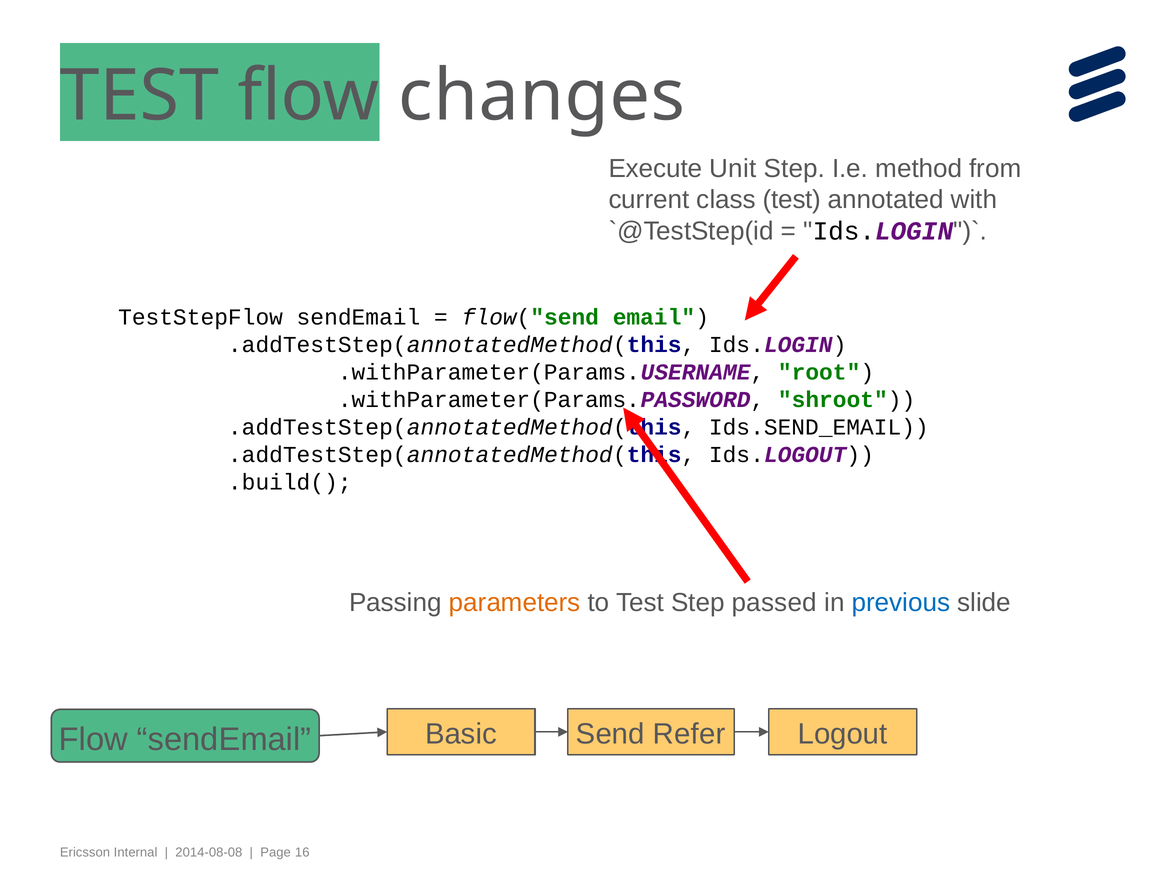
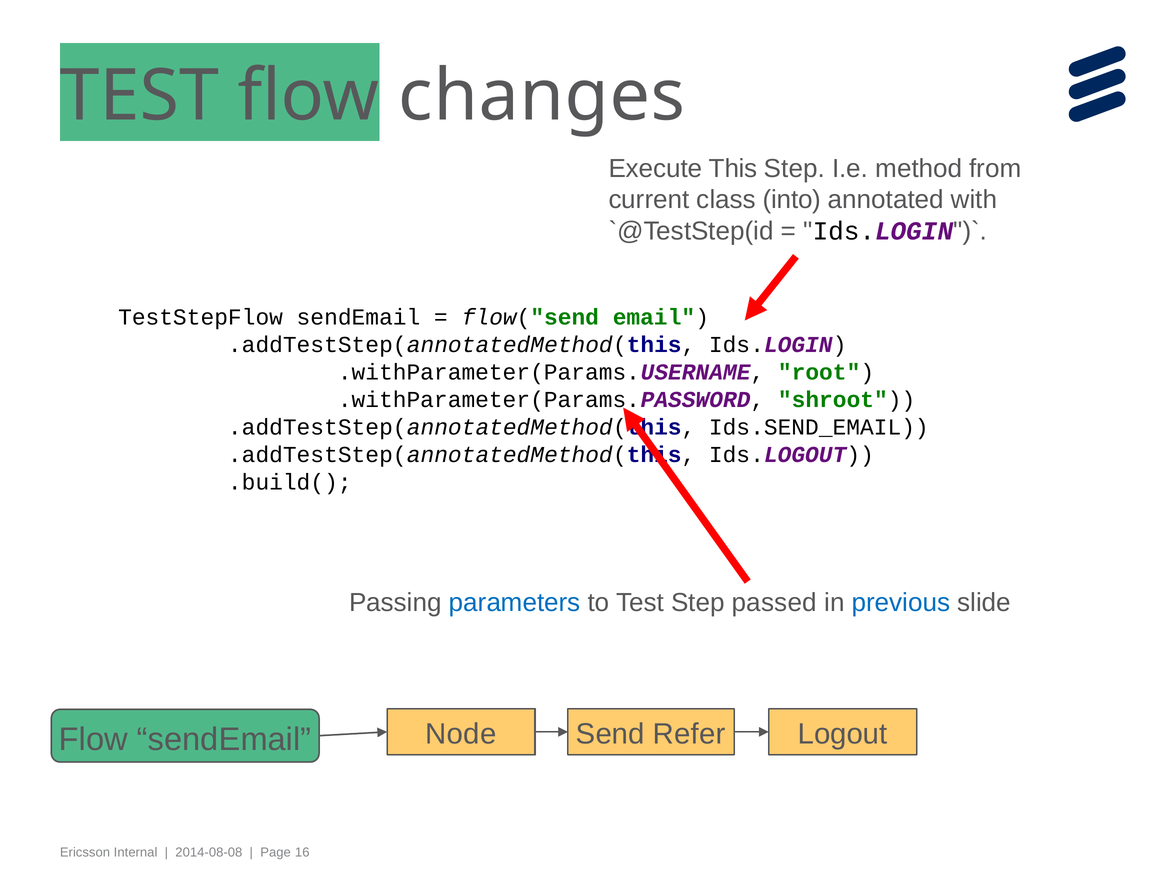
Unit: Unit -> This
class test: test -> into
parameters colour: orange -> blue
Basic: Basic -> Node
